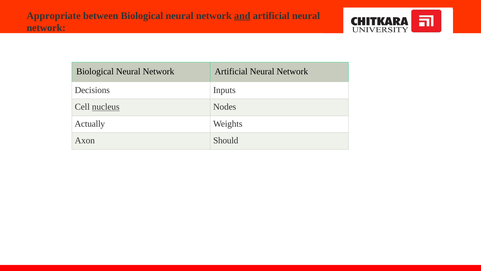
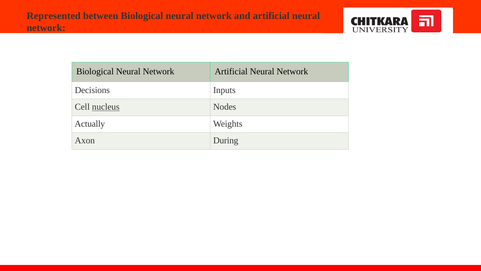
Appropriate: Appropriate -> Represented
and underline: present -> none
Should: Should -> During
